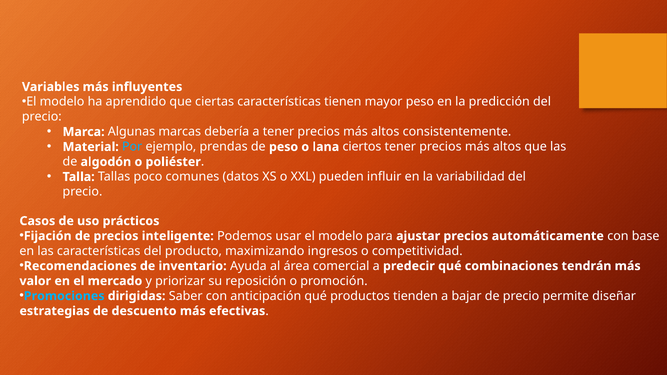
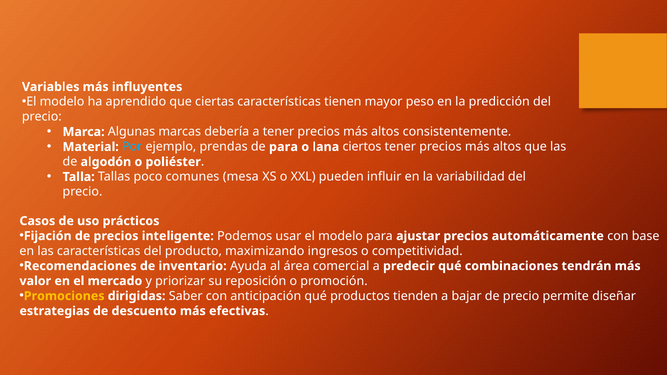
de peso: peso -> para
datos: datos -> mesa
Promociones colour: light blue -> yellow
